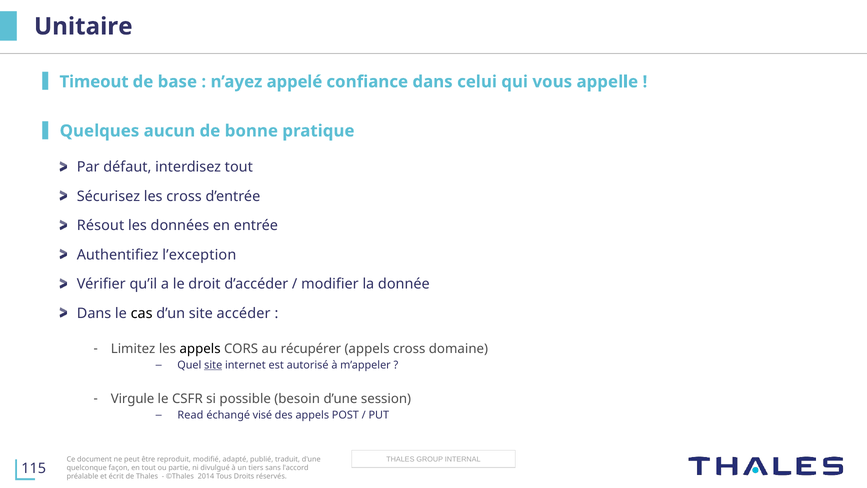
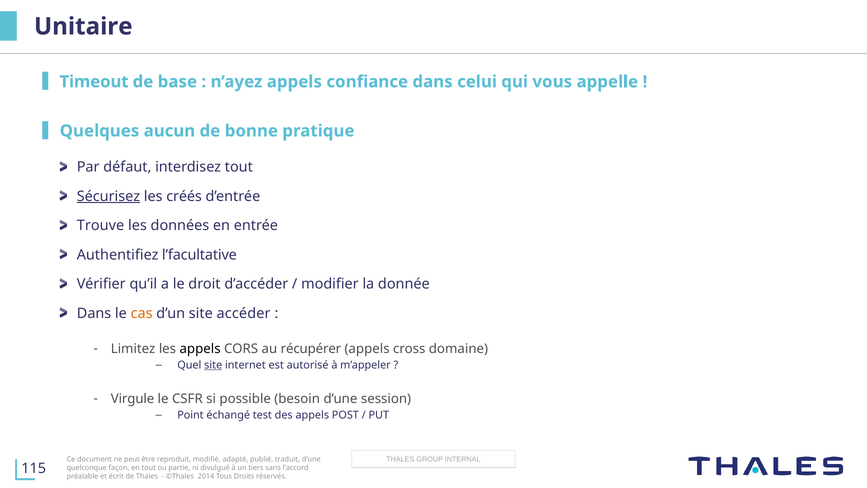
n’ayez appelé: appelé -> appels
Sécurisez underline: none -> present
les cross: cross -> créés
Résout: Résout -> Trouve
l’exception: l’exception -> l’facultative
cas colour: black -> orange
Read: Read -> Point
visé: visé -> test
